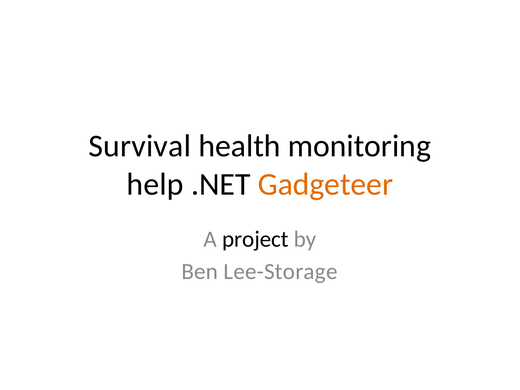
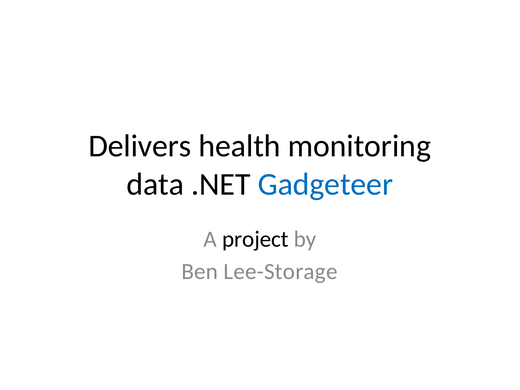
Survival: Survival -> Delivers
help: help -> data
Gadgeteer colour: orange -> blue
